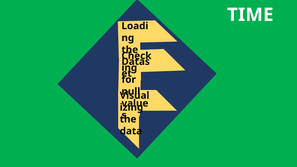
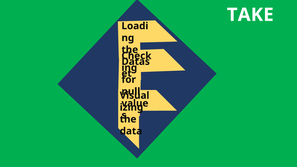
TIME: TIME -> TAKE
